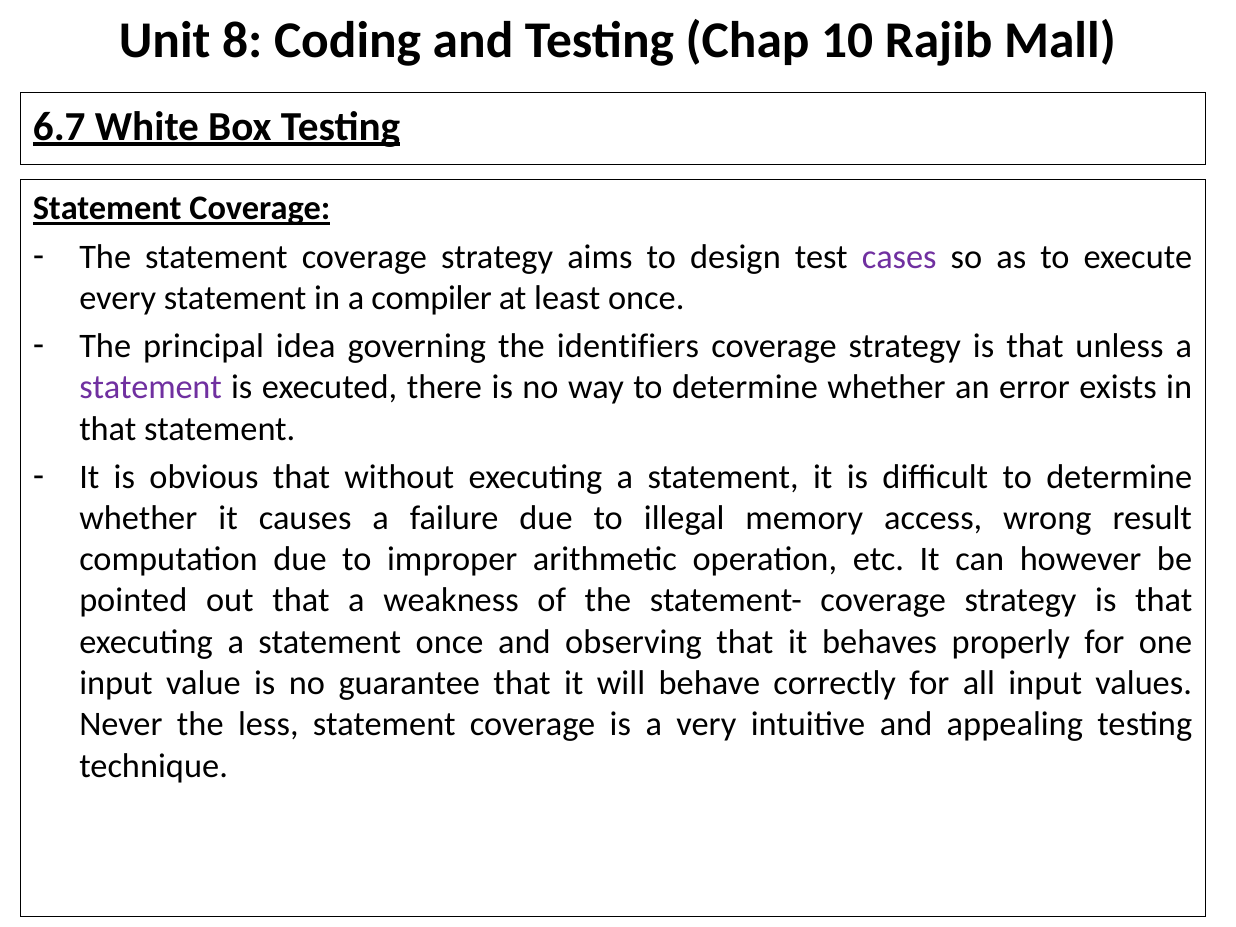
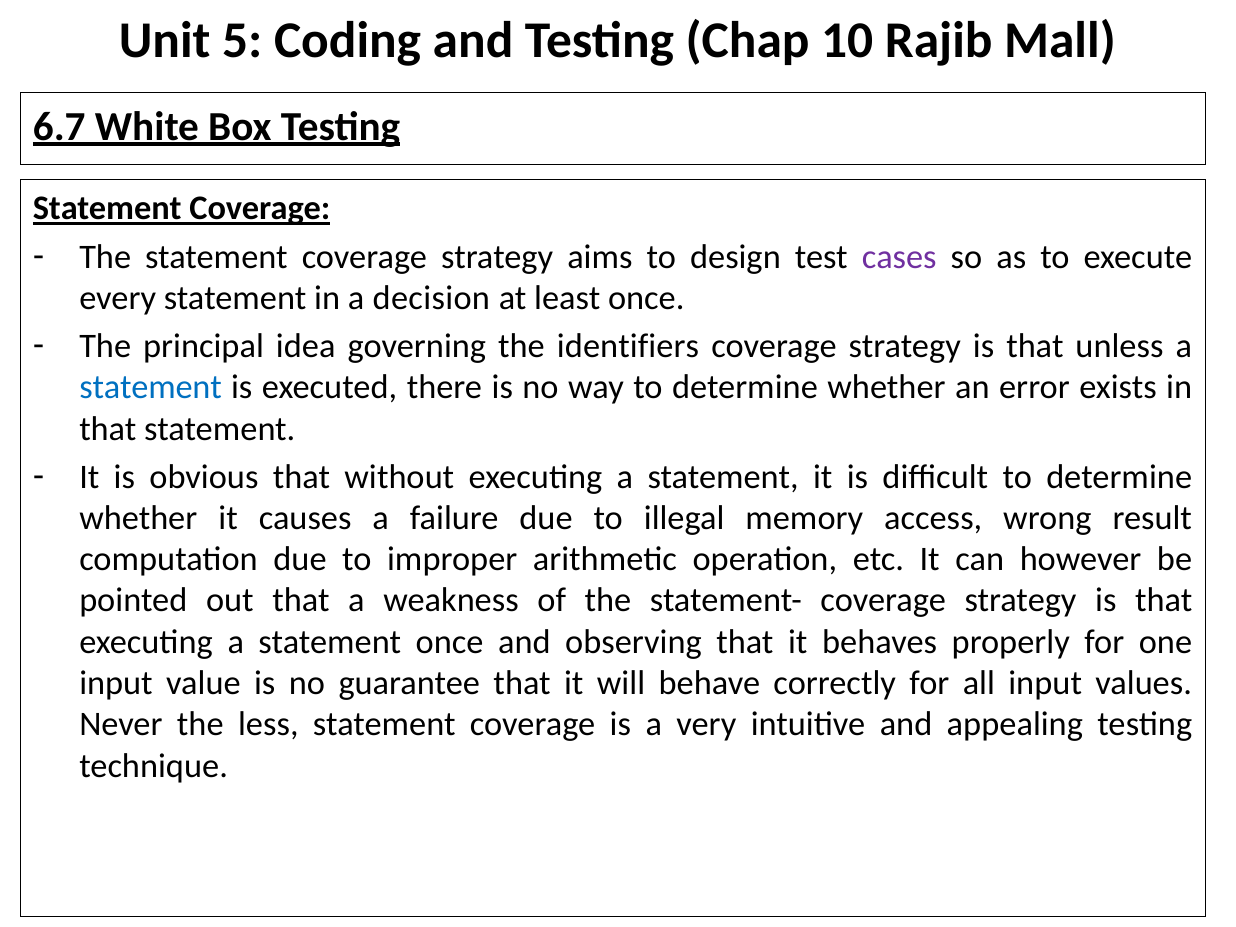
8: 8 -> 5
compiler: compiler -> decision
statement at (151, 387) colour: purple -> blue
